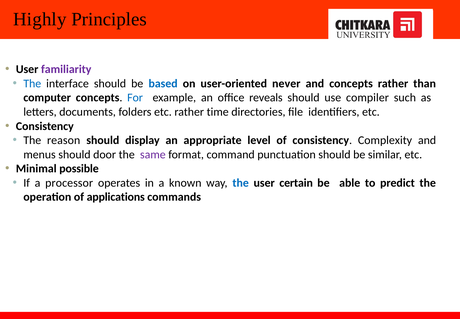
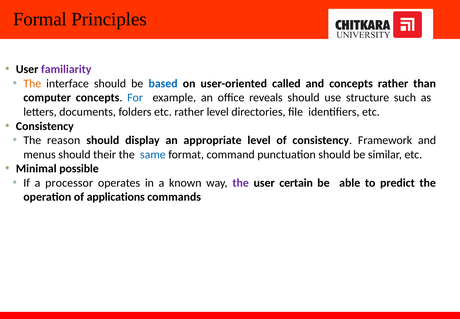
Highly: Highly -> Formal
The at (32, 83) colour: blue -> orange
never: never -> called
compiler: compiler -> structure
rather time: time -> level
Complexity: Complexity -> Framework
door: door -> their
same colour: purple -> blue
the at (241, 183) colour: blue -> purple
